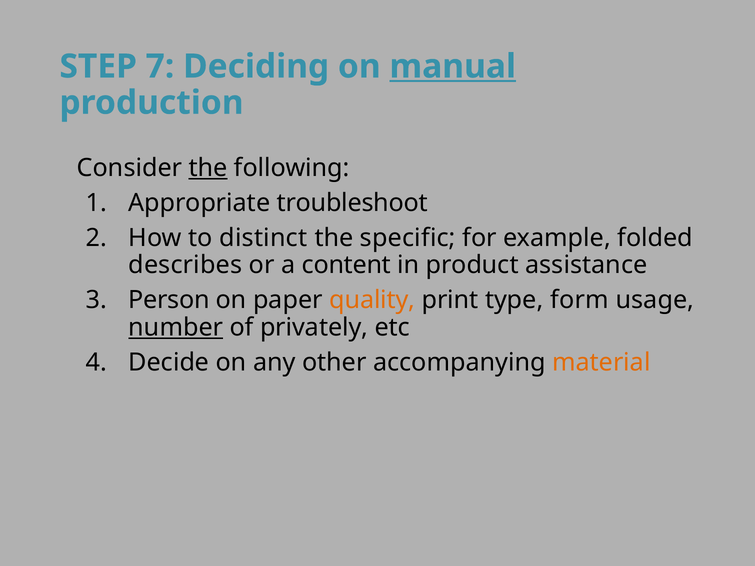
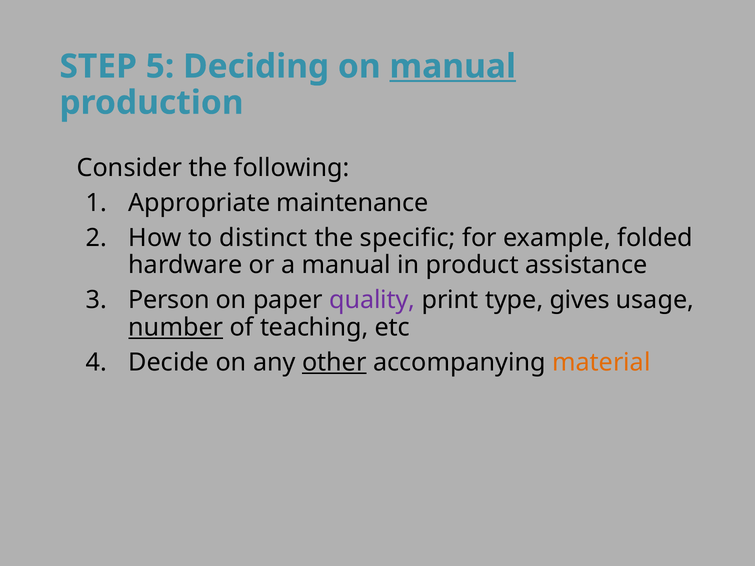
7: 7 -> 5
the at (208, 168) underline: present -> none
troubleshoot: troubleshoot -> maintenance
describes: describes -> hardware
a content: content -> manual
quality colour: orange -> purple
form: form -> gives
privately: privately -> teaching
other underline: none -> present
